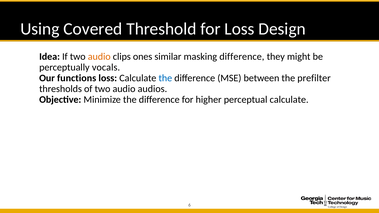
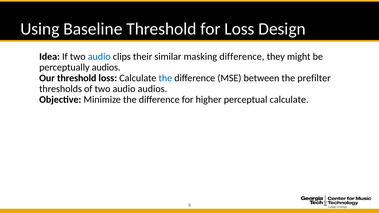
Covered: Covered -> Baseline
audio at (99, 57) colour: orange -> blue
ones: ones -> their
perceptually vocals: vocals -> audios
functions at (77, 78): functions -> threshold
